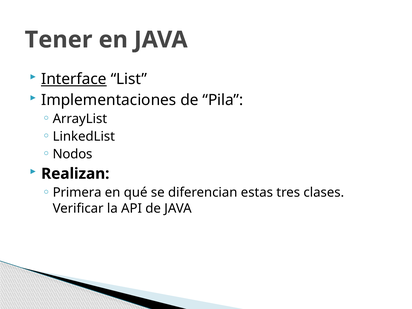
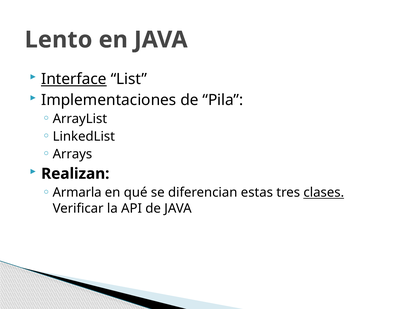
Tener: Tener -> Lento
Nodos: Nodos -> Arrays
Primera: Primera -> Armarla
clases underline: none -> present
